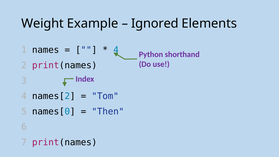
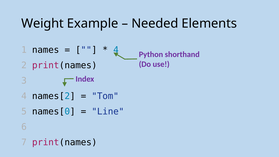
Ignored: Ignored -> Needed
Then: Then -> Line
